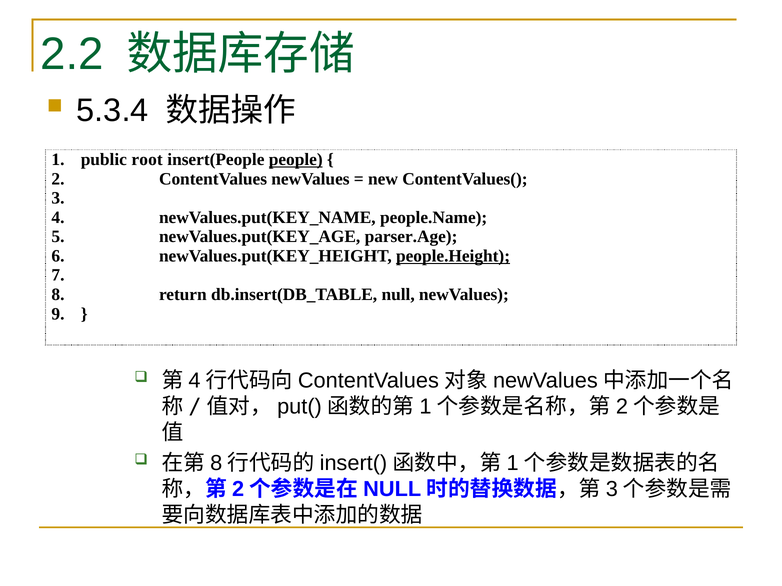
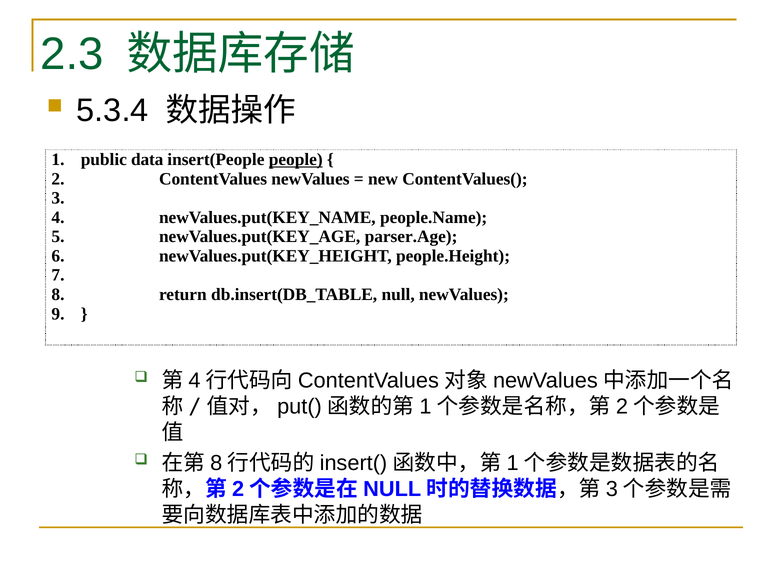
2.2: 2.2 -> 2.3
root: root -> data
people.Height underline: present -> none
